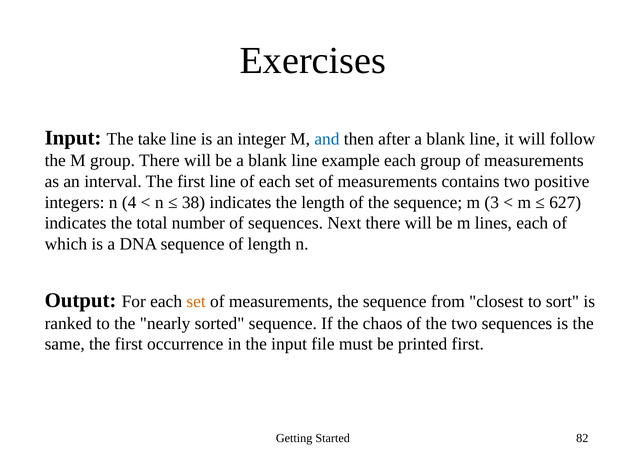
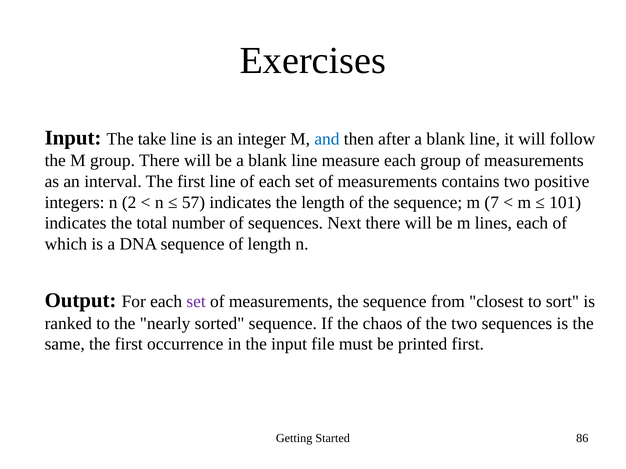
example: example -> measure
4: 4 -> 2
38: 38 -> 57
3: 3 -> 7
627: 627 -> 101
set at (196, 302) colour: orange -> purple
82: 82 -> 86
